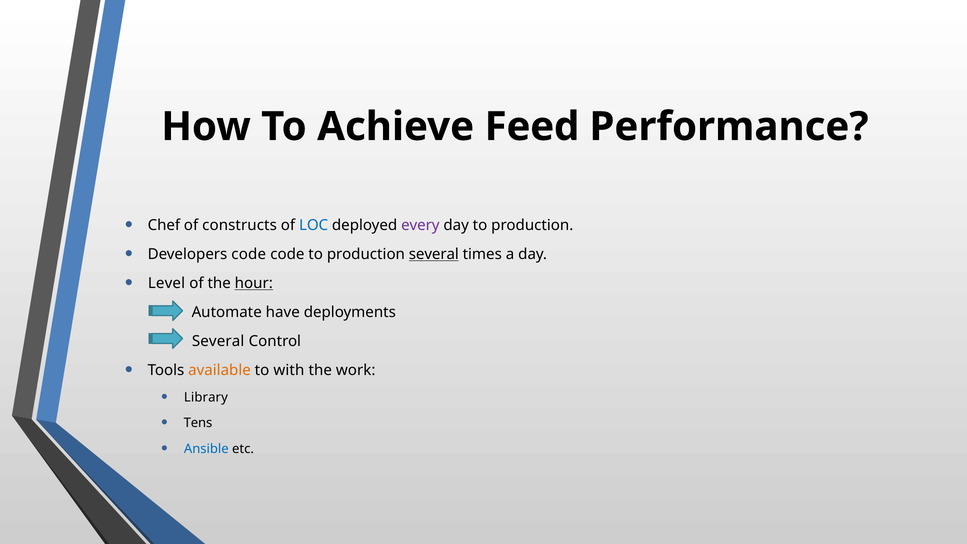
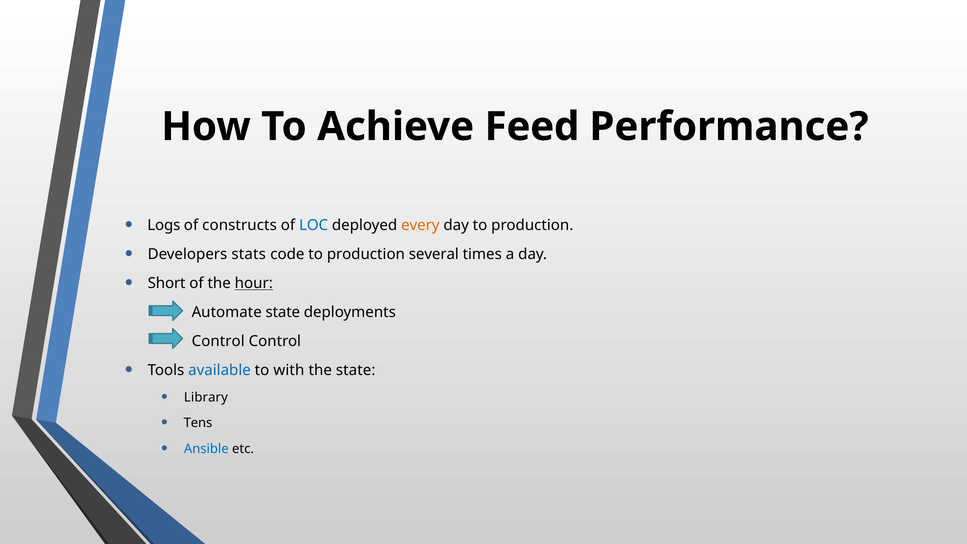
Chef: Chef -> Logs
every colour: purple -> orange
Developers code: code -> stats
several at (434, 254) underline: present -> none
Level: Level -> Short
Automate have: have -> state
Several at (218, 341): Several -> Control
available colour: orange -> blue
the work: work -> state
